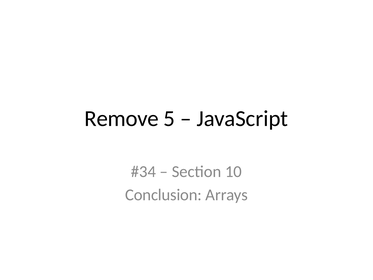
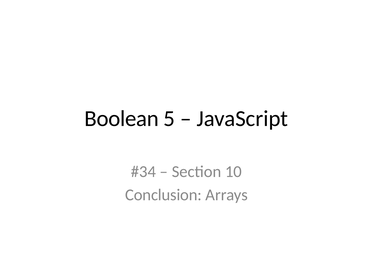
Remove: Remove -> Boolean
